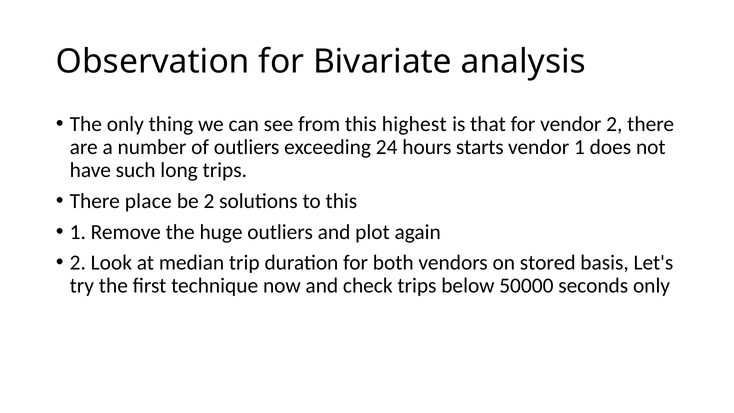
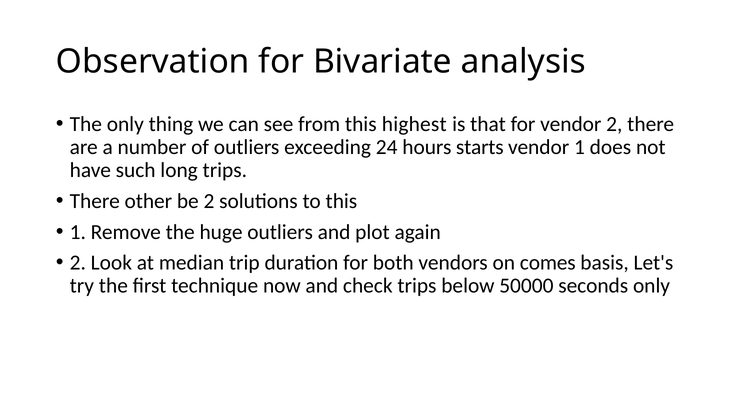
place: place -> other
stored: stored -> comes
